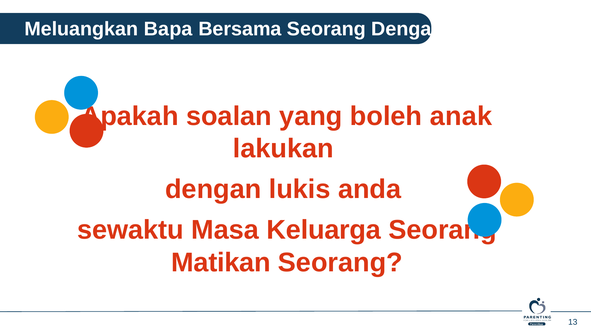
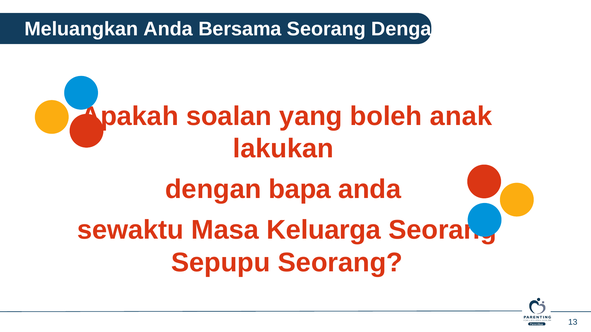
Meluangkan Bapa: Bapa -> Anda
lukis: lukis -> bapa
Matikan: Matikan -> Sepupu
